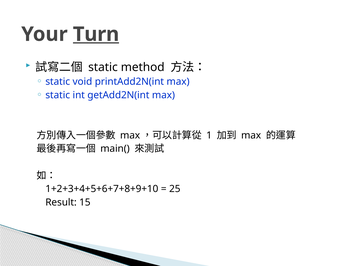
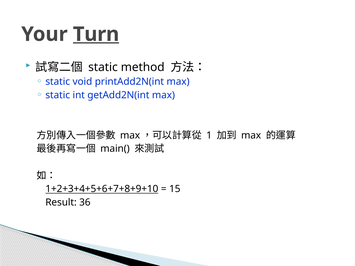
1+2+3+4+5+6+7+8+9+10 underline: none -> present
25: 25 -> 15
15: 15 -> 36
